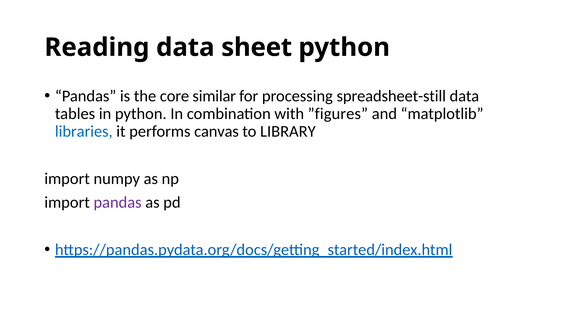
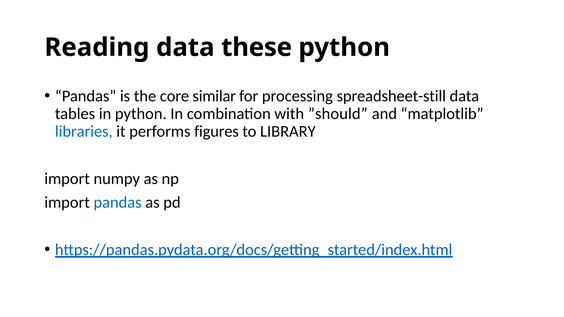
sheet: sheet -> these
”figures: ”figures -> ”should
canvas: canvas -> figures
pandas at (118, 203) colour: purple -> blue
